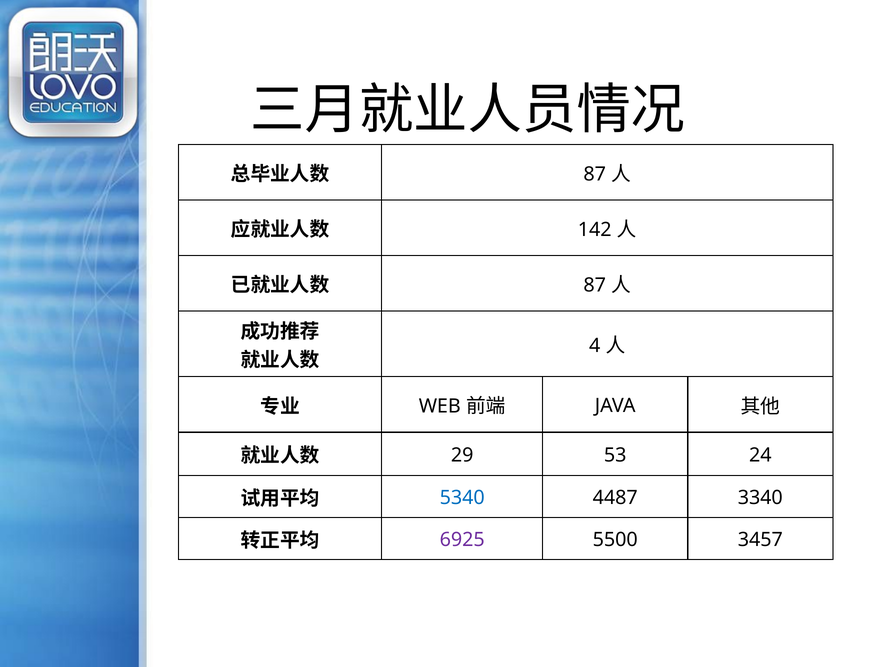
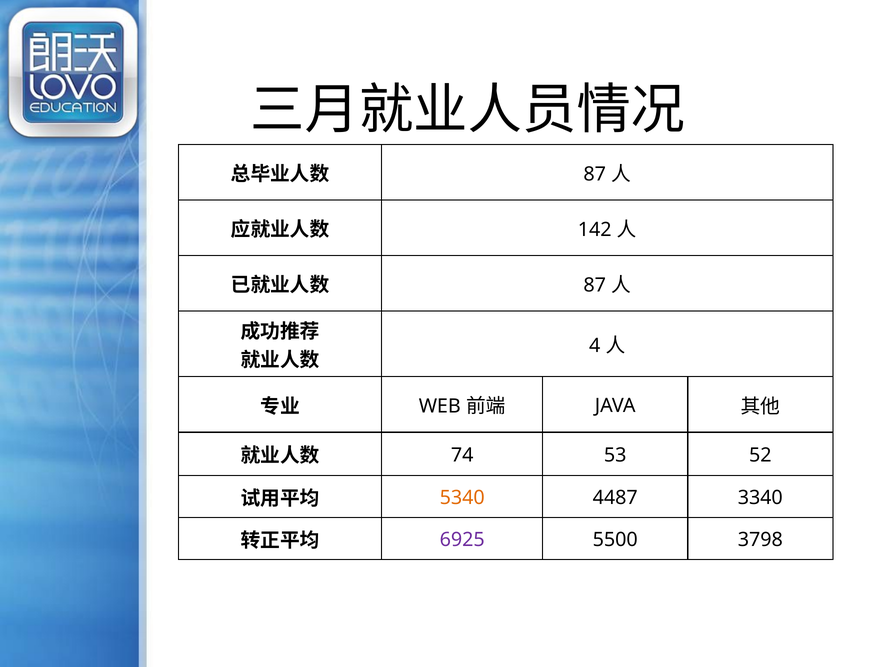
29: 29 -> 74
24: 24 -> 52
5340 colour: blue -> orange
3457: 3457 -> 3798
